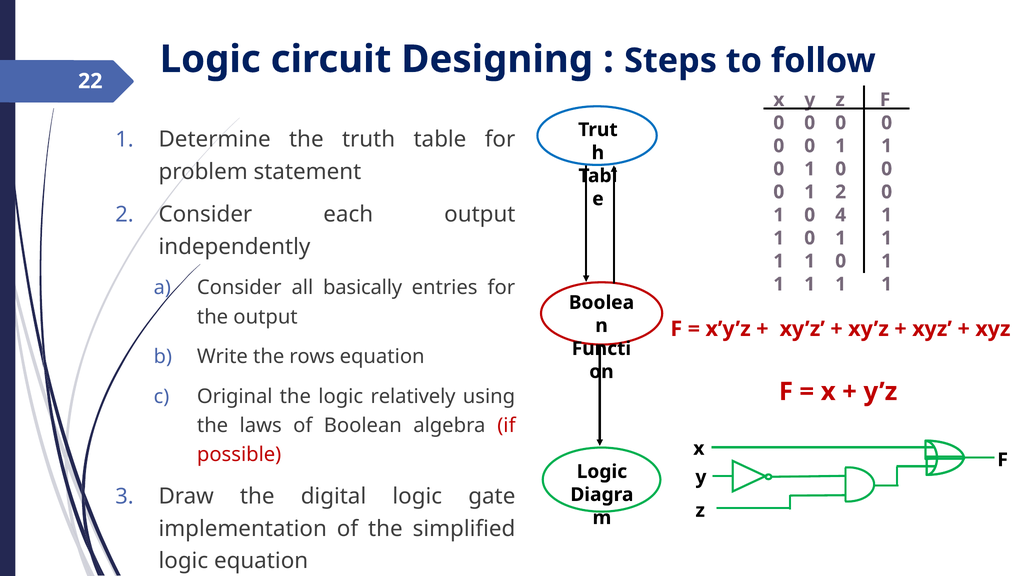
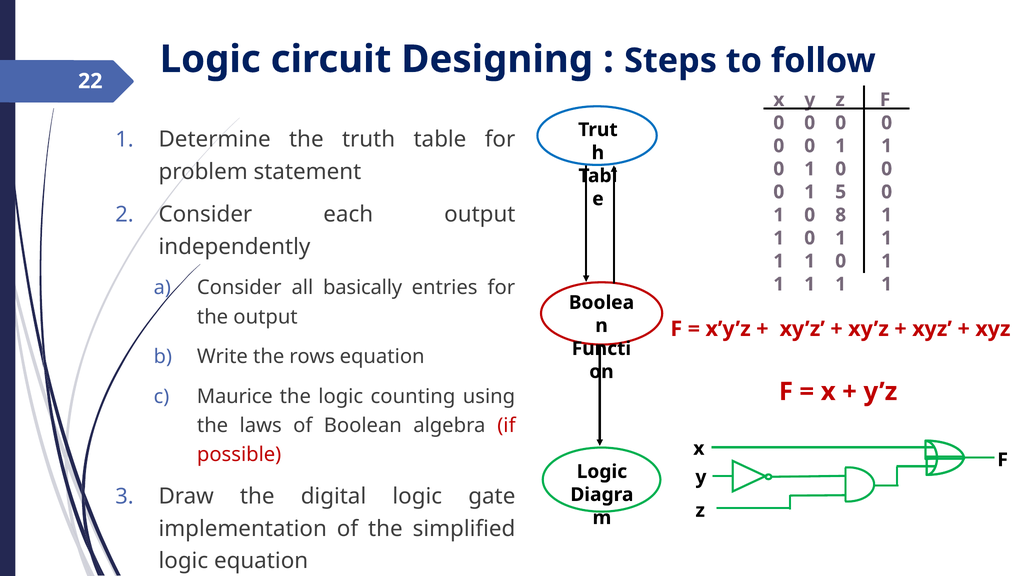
1 2: 2 -> 5
4: 4 -> 8
Original: Original -> Maurice
relatively: relatively -> counting
